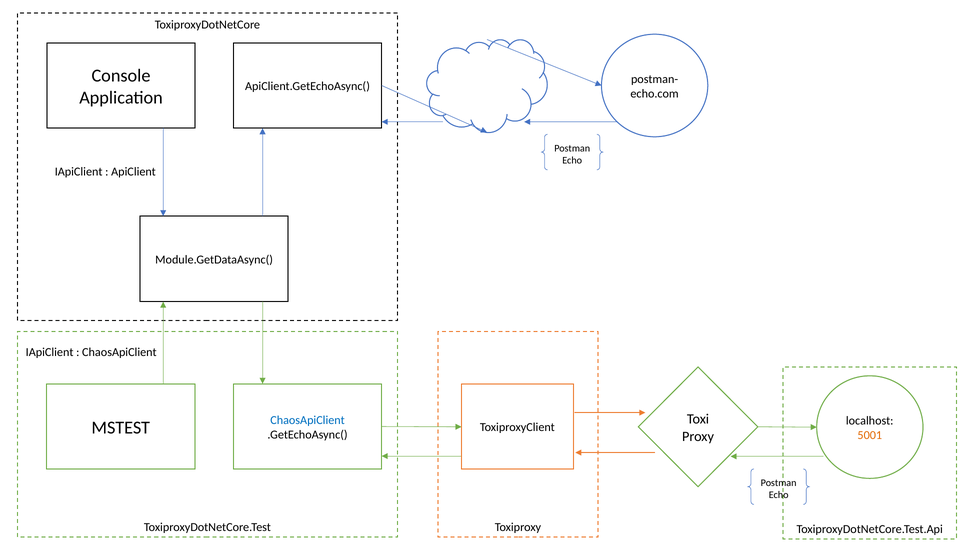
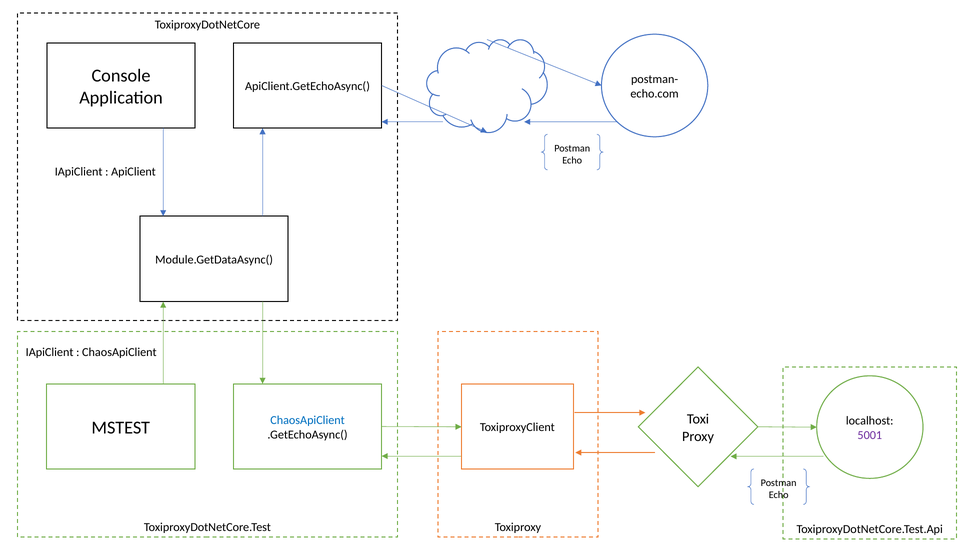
5001 colour: orange -> purple
